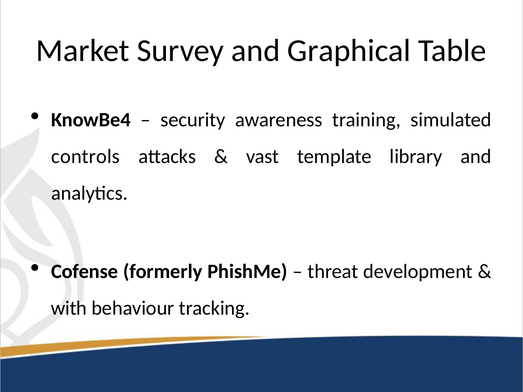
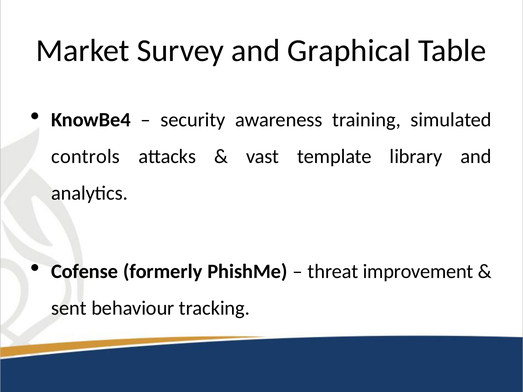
development: development -> improvement
with: with -> sent
